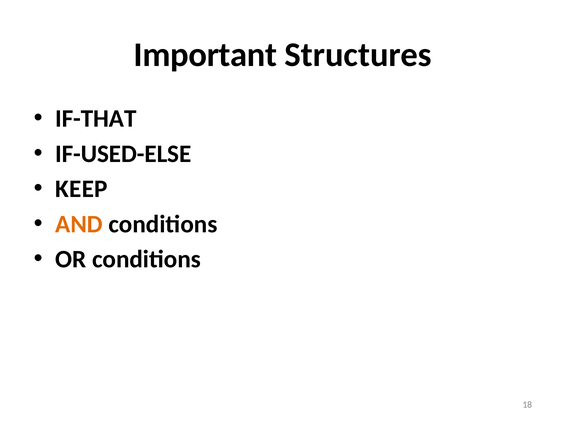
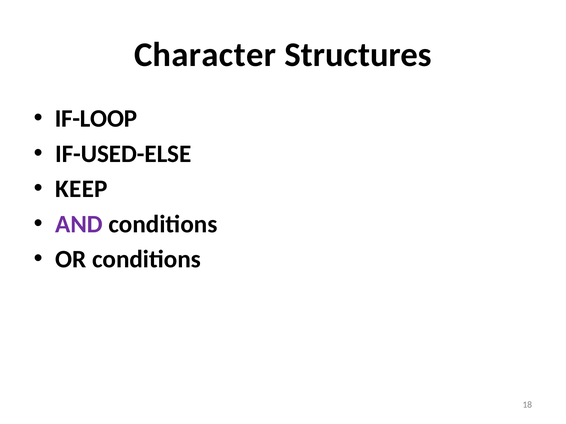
Important: Important -> Character
IF-THAT: IF-THAT -> IF-LOOP
AND colour: orange -> purple
